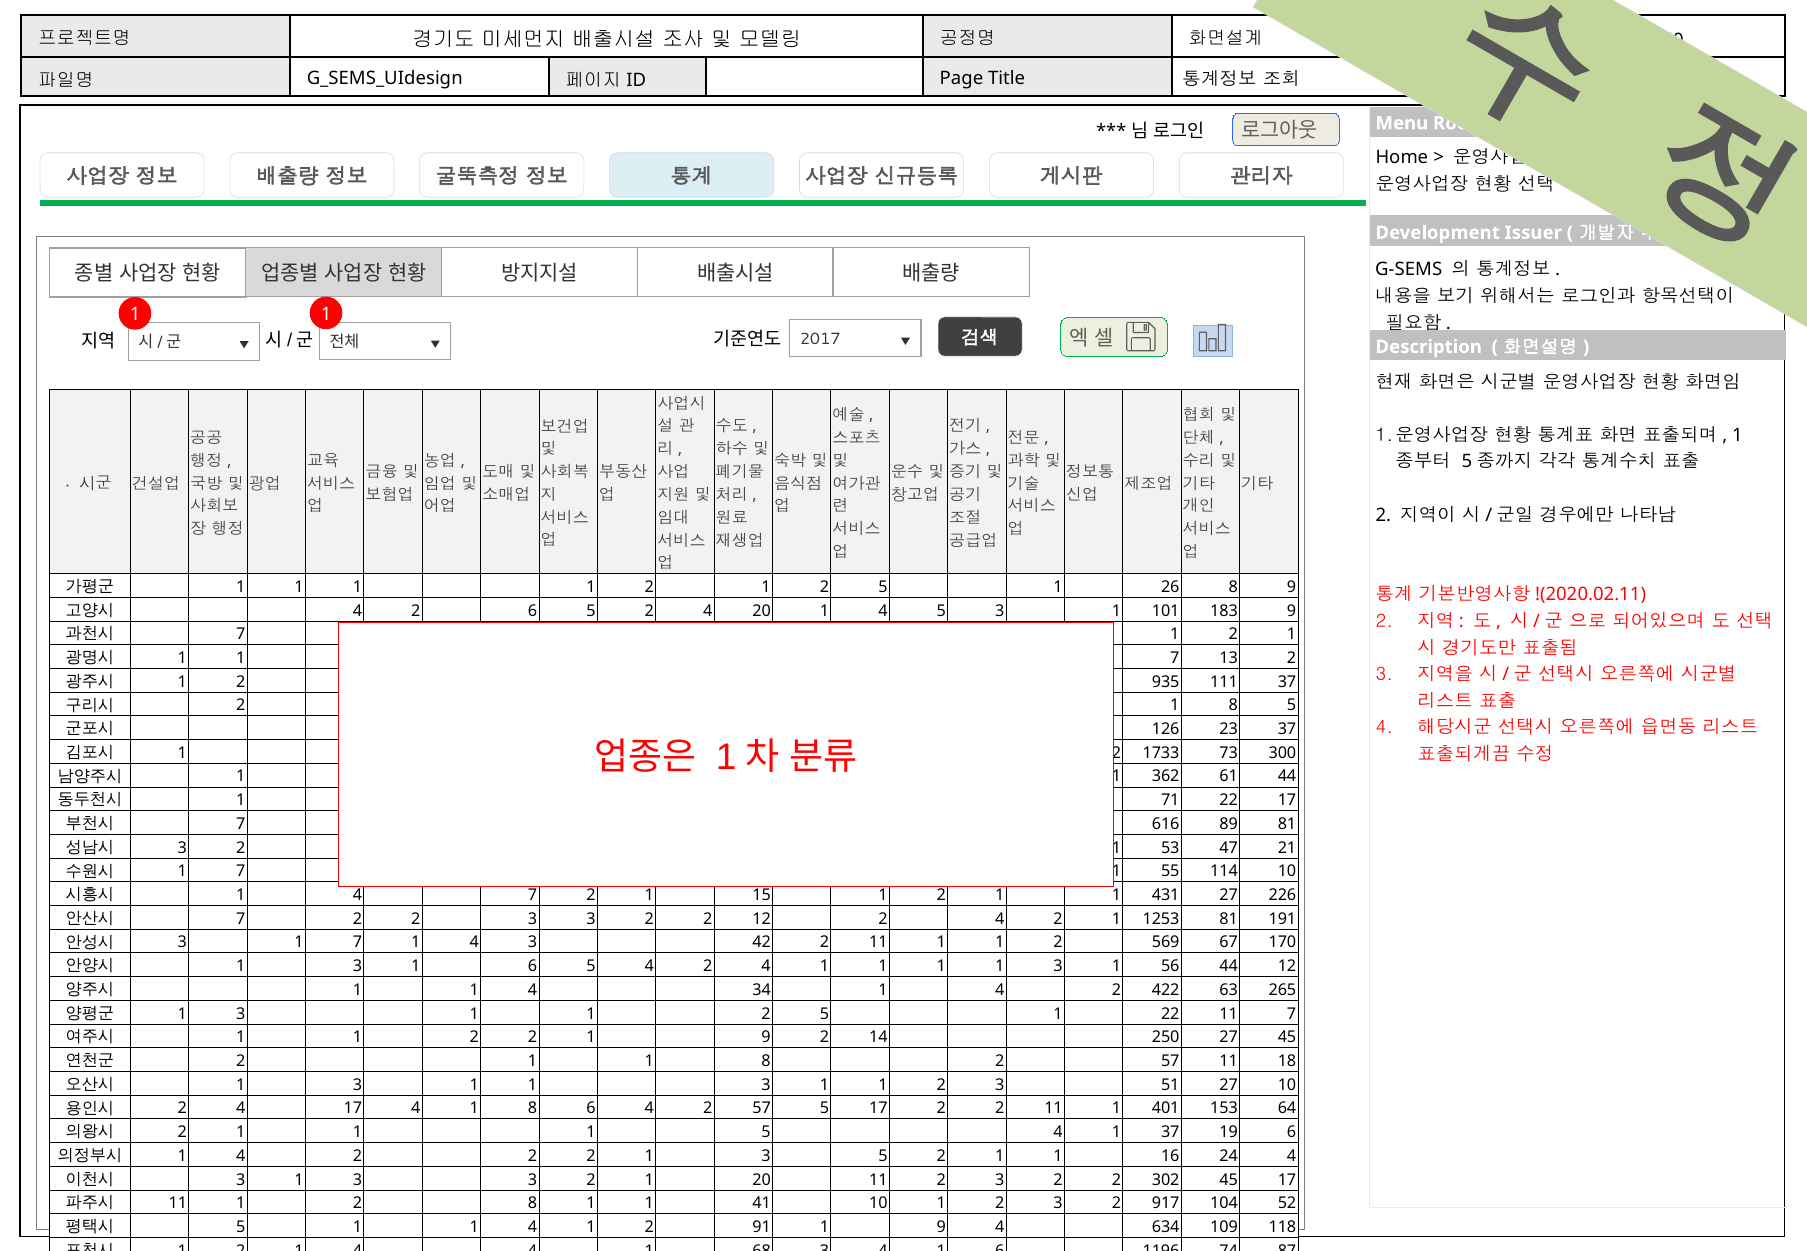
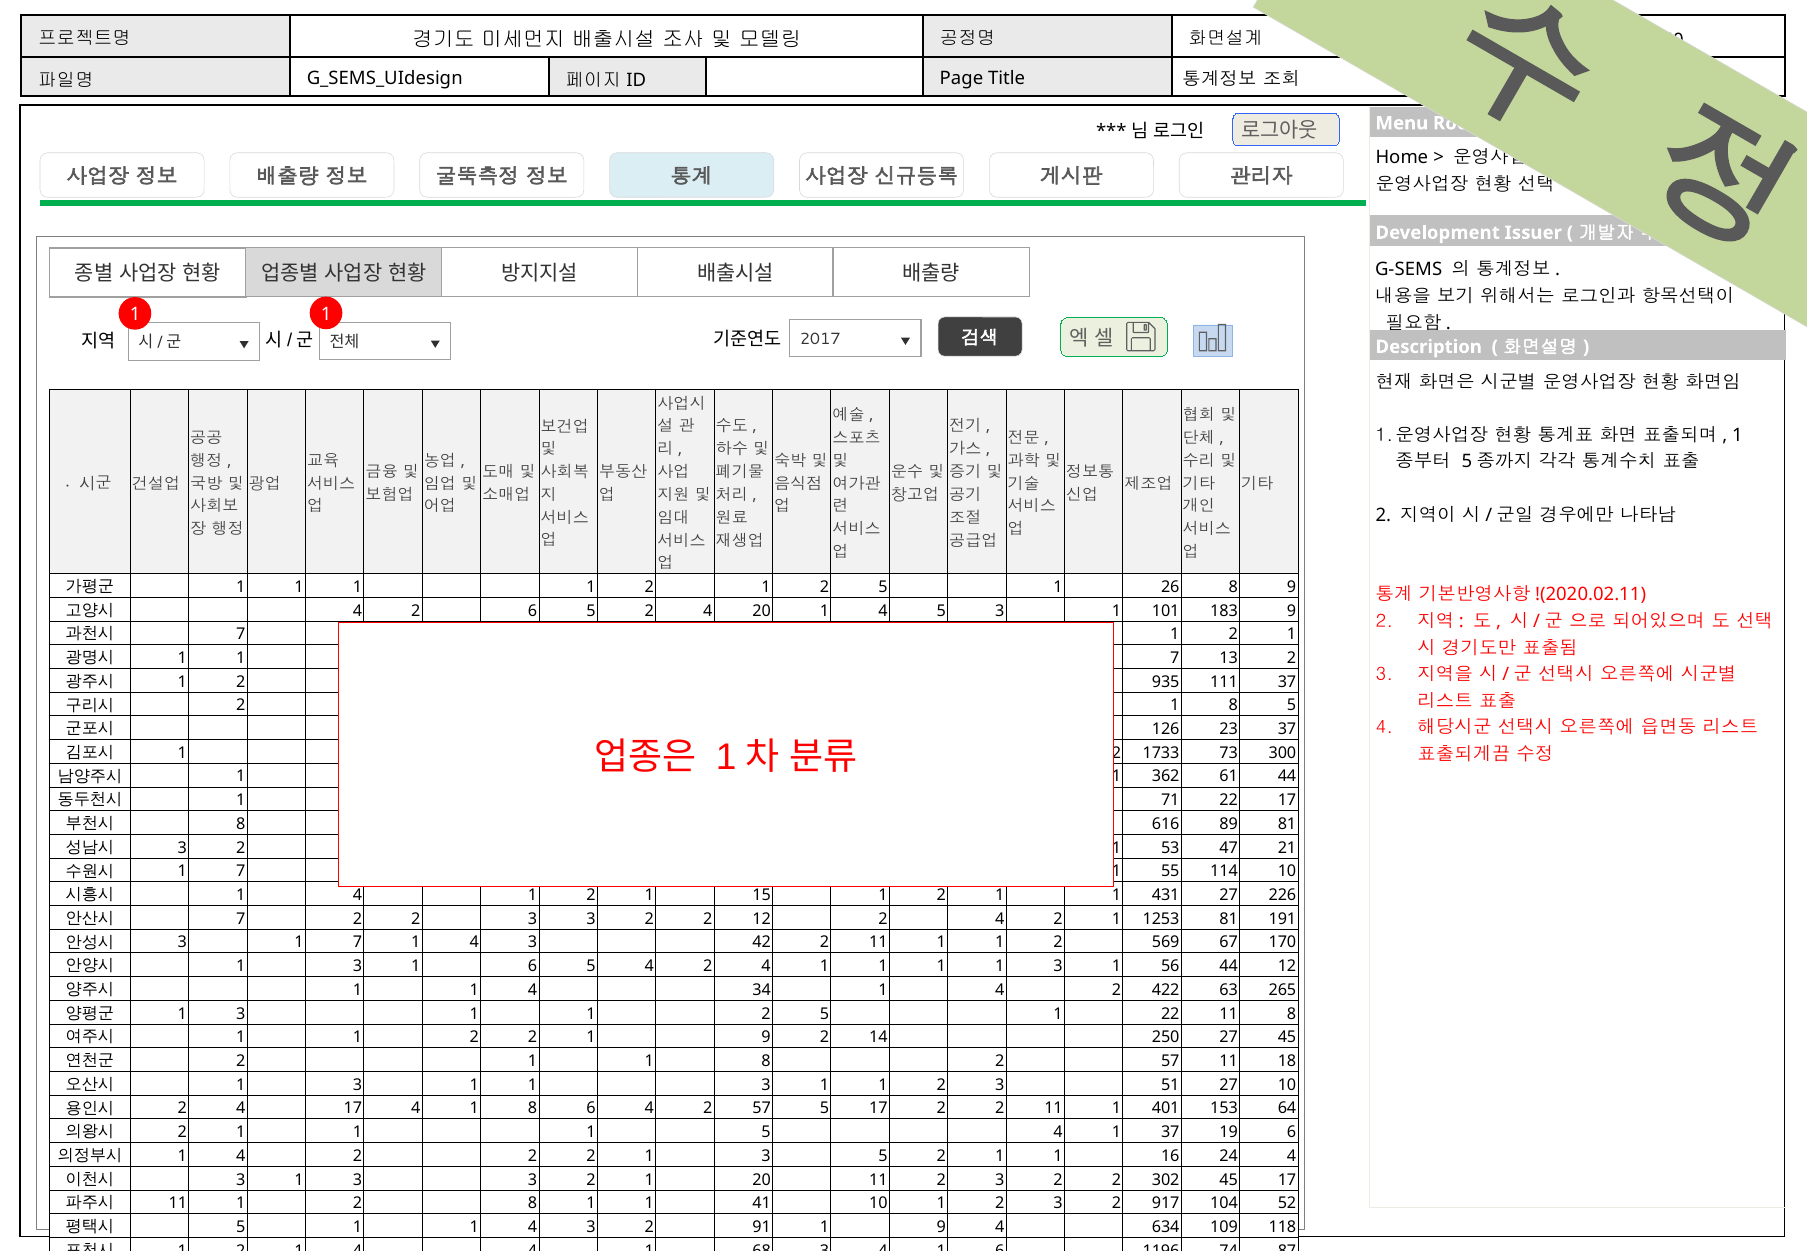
7 at (241, 824): 7 -> 8
1 4 7: 7 -> 1
11 7: 7 -> 8
1 1 4 1: 1 -> 3
